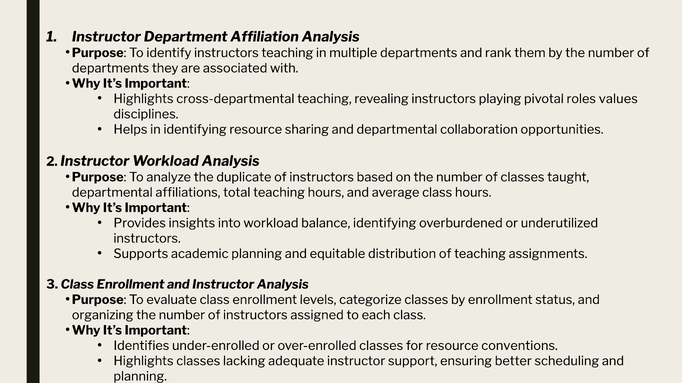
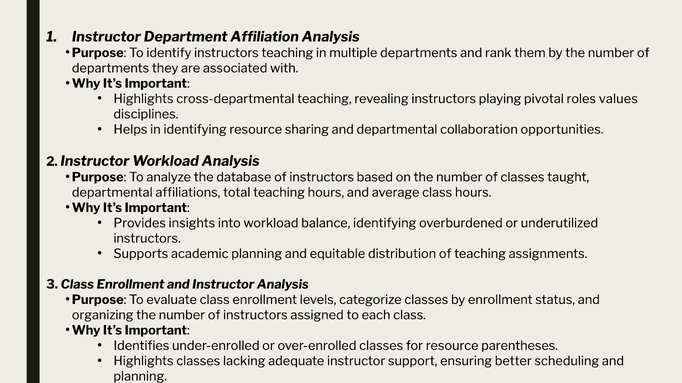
duplicate: duplicate -> database
conventions: conventions -> parentheses
